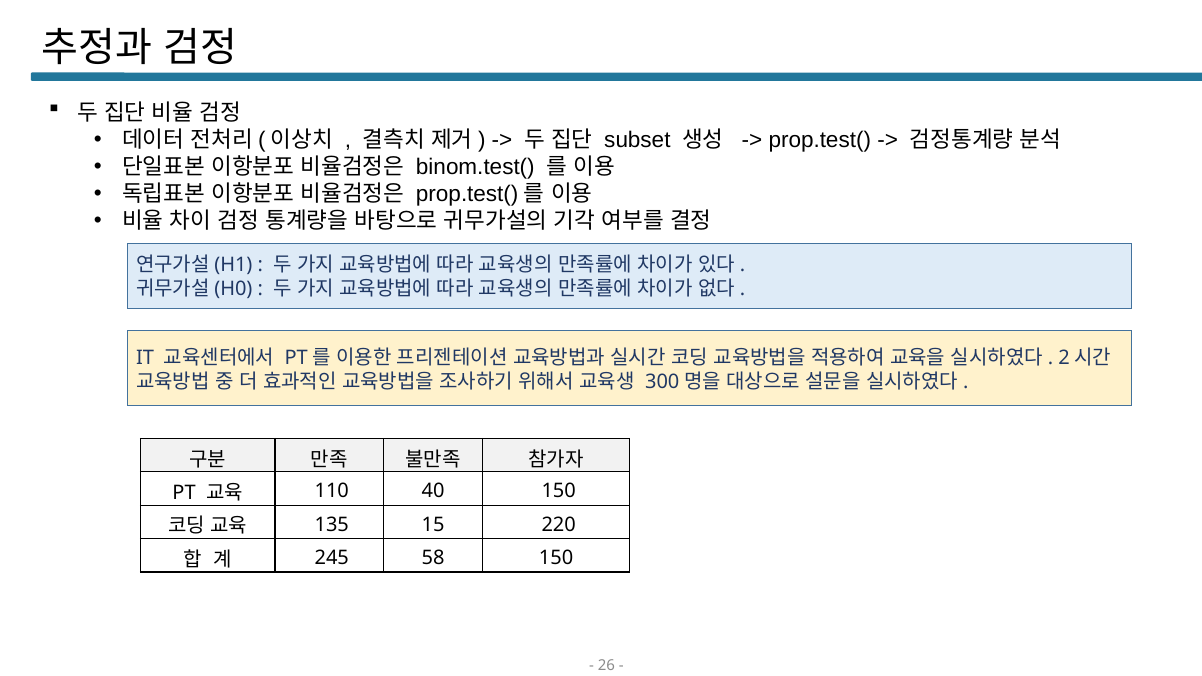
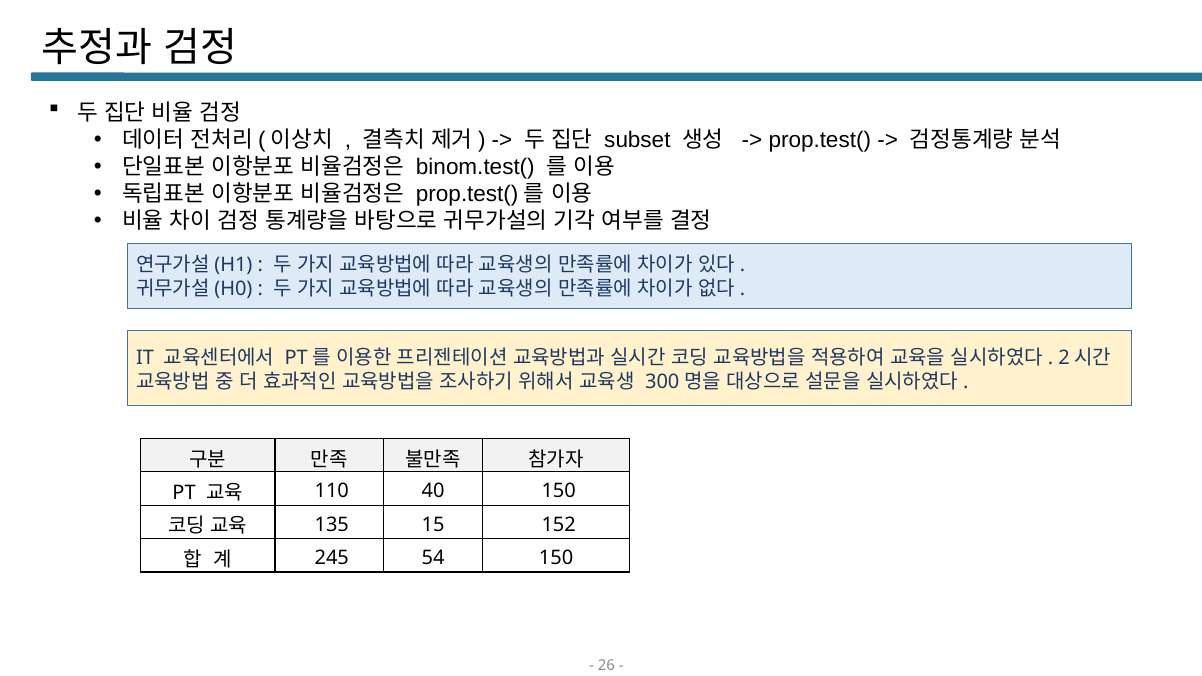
220: 220 -> 152
58: 58 -> 54
